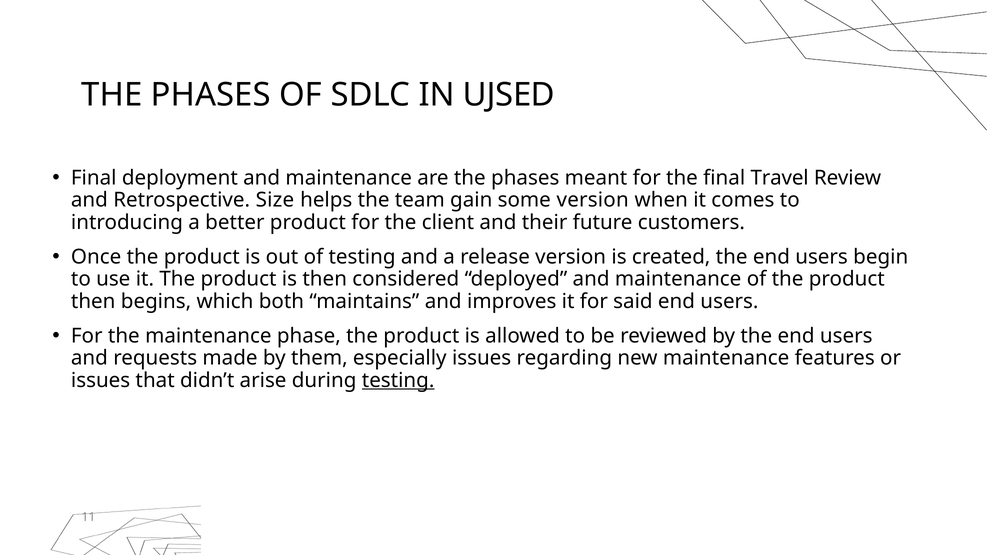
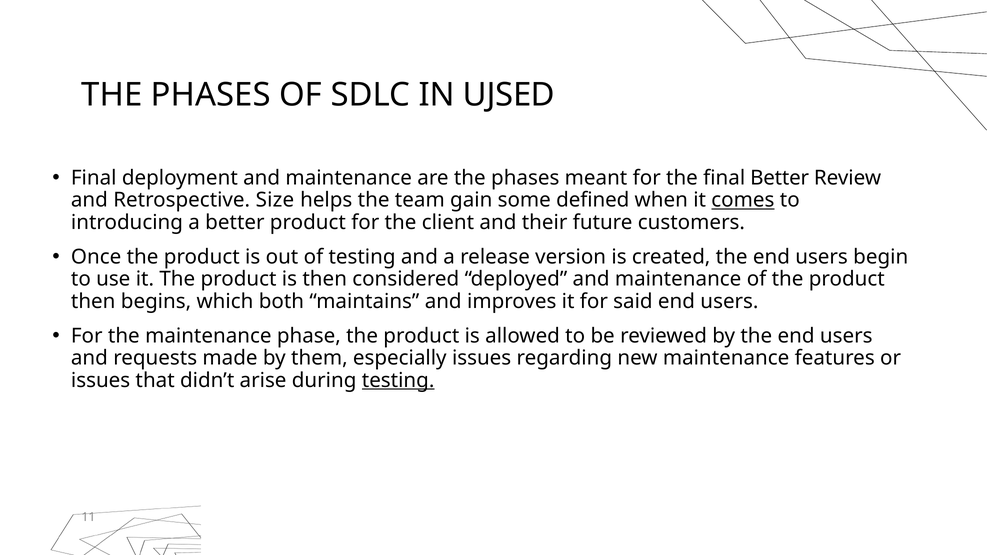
final Travel: Travel -> Better
some version: version -> defined
comes underline: none -> present
